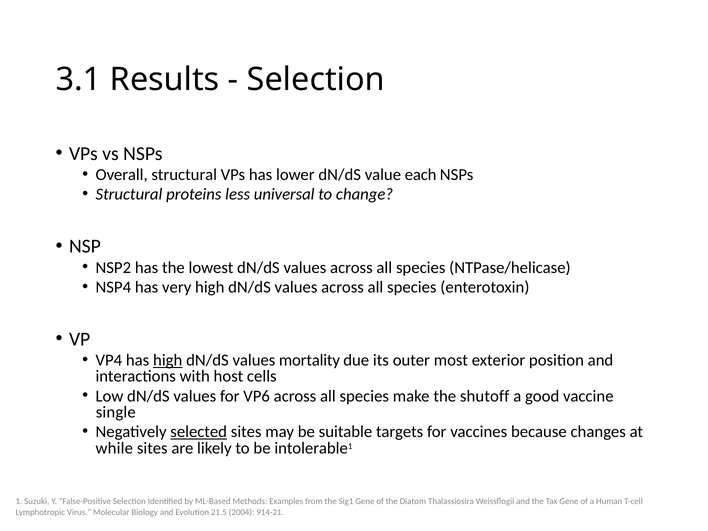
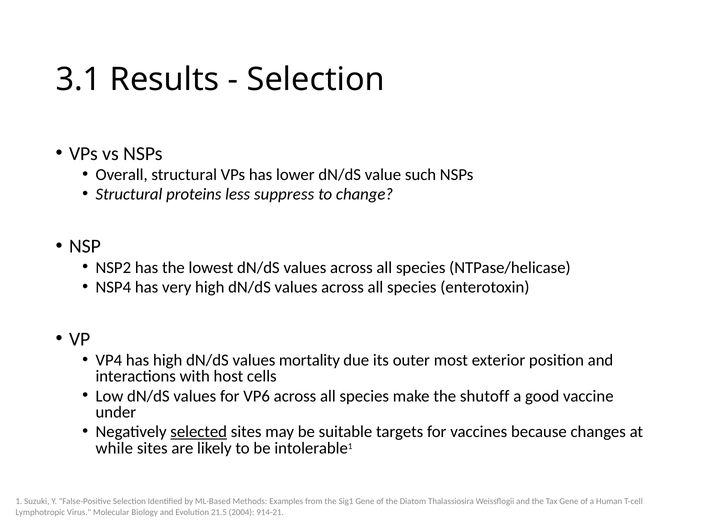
each: each -> such
universal: universal -> suppress
high at (168, 360) underline: present -> none
single: single -> under
